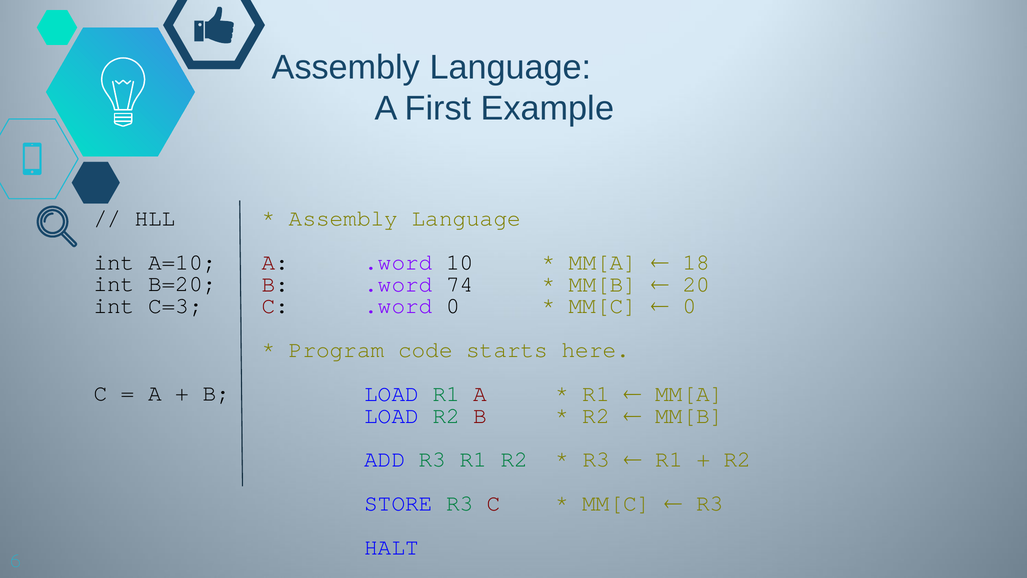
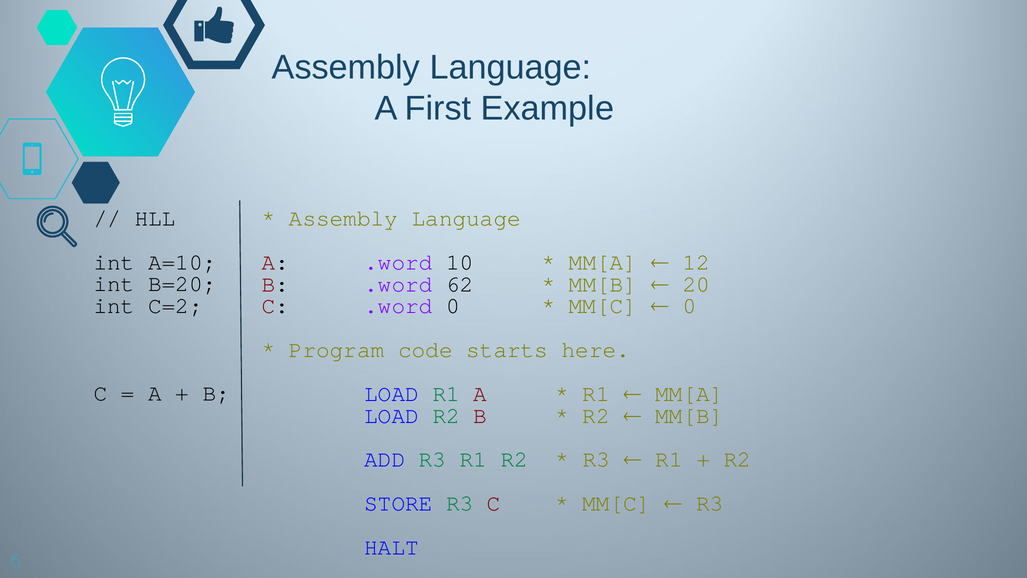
18: 18 -> 12
74: 74 -> 62
C=3: C=3 -> C=2
